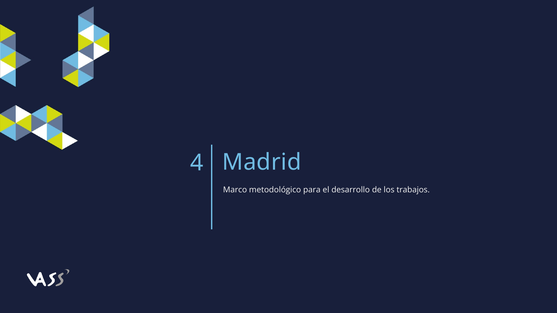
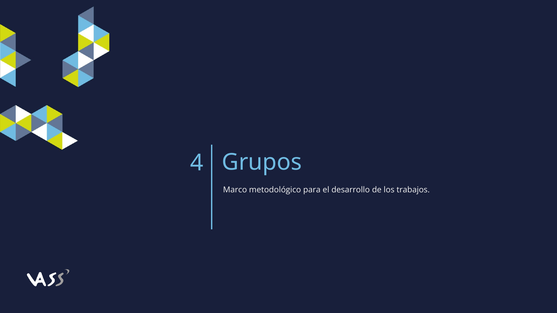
Madrid: Madrid -> Grupos
